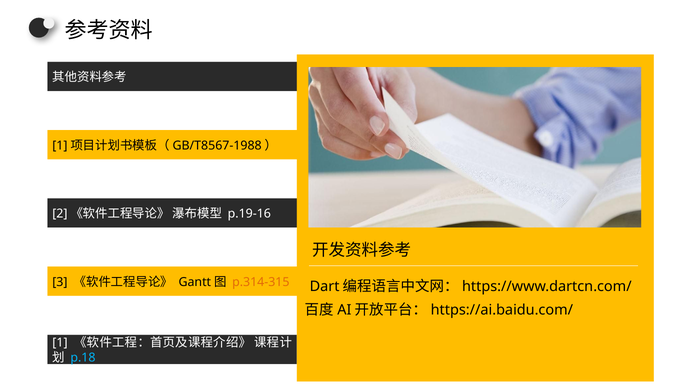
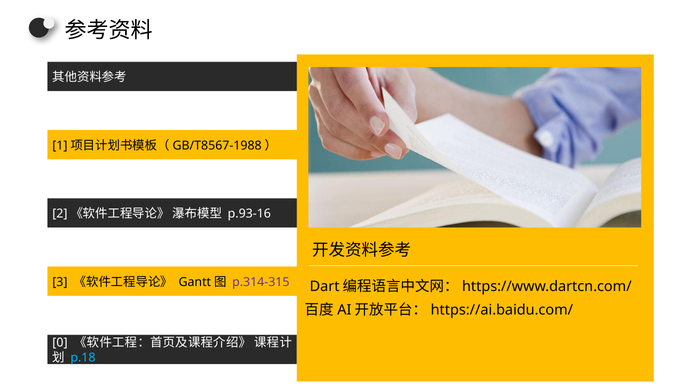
p.19-16: p.19-16 -> p.93-16
p.314-315 colour: orange -> purple
1: 1 -> 0
